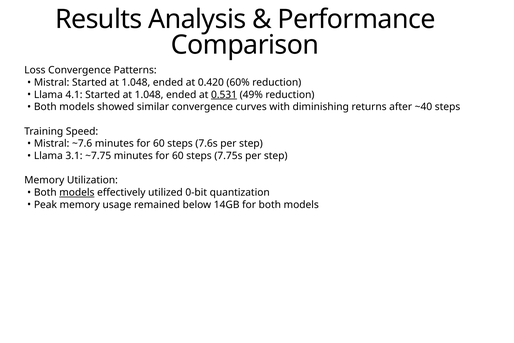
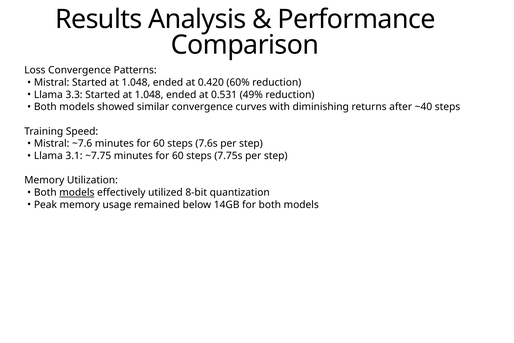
4.1: 4.1 -> 3.3
0.531 underline: present -> none
0-bit: 0-bit -> 8-bit
